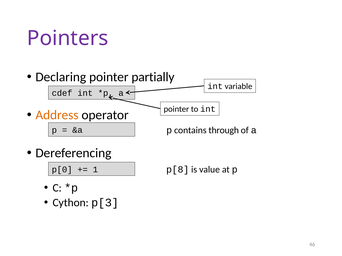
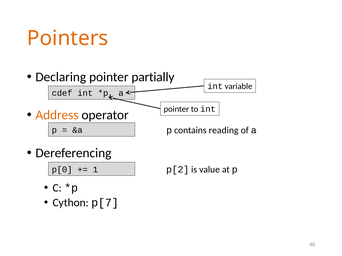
Pointers colour: purple -> orange
through: through -> reading
p[8: p[8 -> p[2
p[3: p[3 -> p[7
